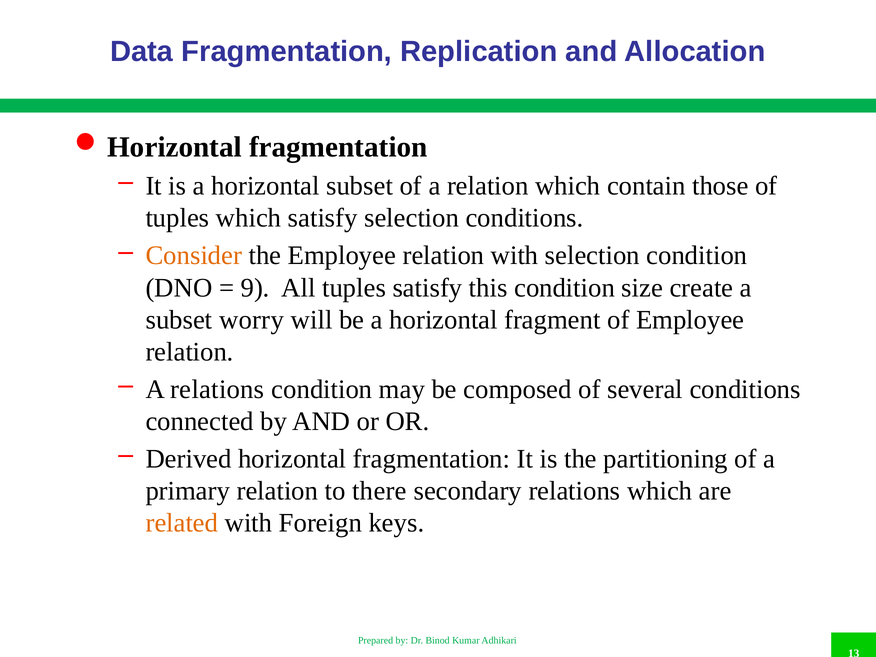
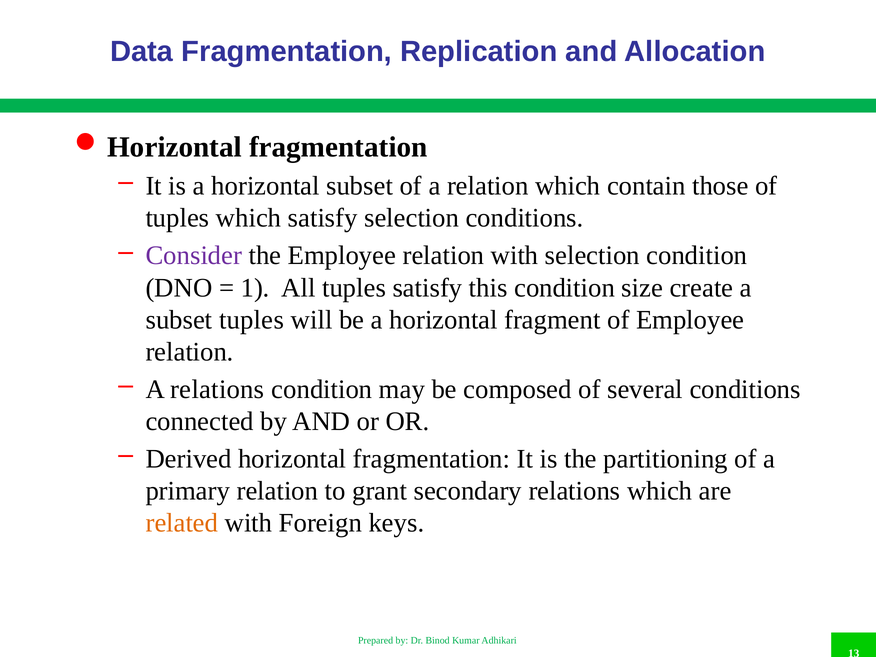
Consider colour: orange -> purple
9: 9 -> 1
subset worry: worry -> tuples
there: there -> grant
